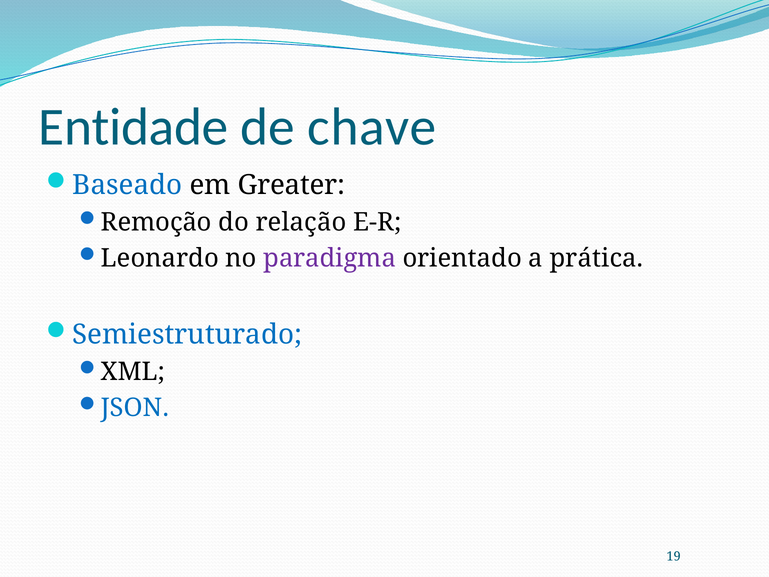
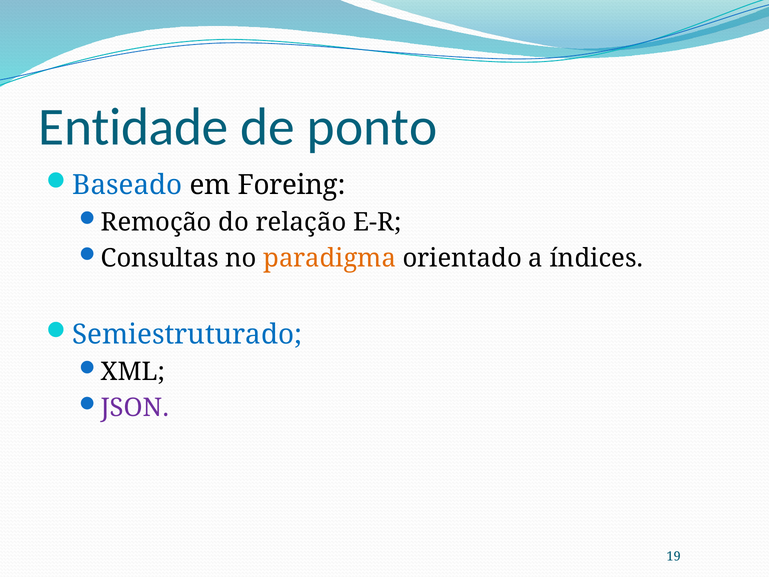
chave: chave -> ponto
Greater: Greater -> Foreing
Leonardo: Leonardo -> Consultas
paradigma colour: purple -> orange
prática: prática -> índices
JSON colour: blue -> purple
